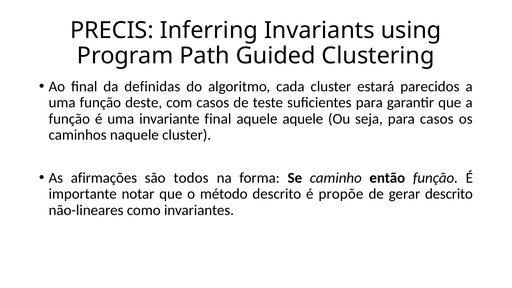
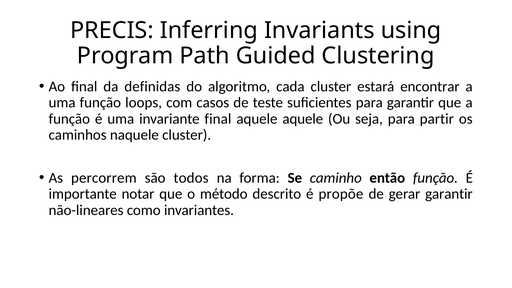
parecidos: parecidos -> encontrar
deste: deste -> loops
para casos: casos -> partir
afirmações: afirmações -> percorrem
gerar descrito: descrito -> garantir
